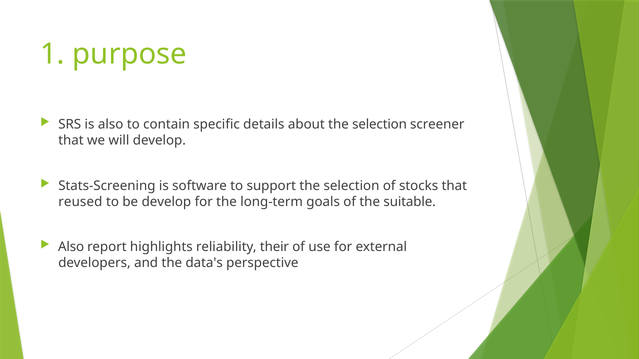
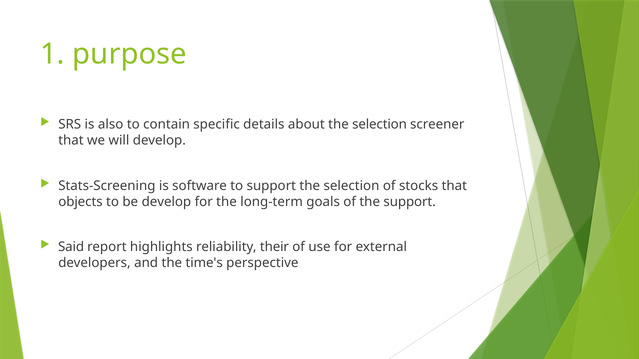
reused: reused -> objects
the suitable: suitable -> support
Also at (71, 247): Also -> Said
data's: data's -> time's
